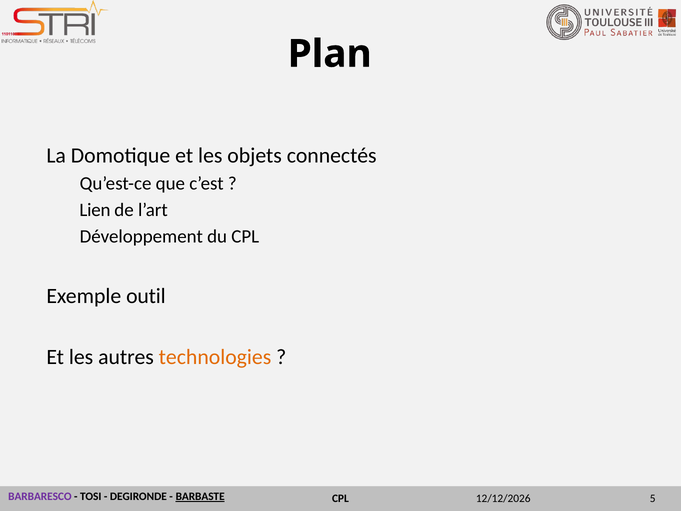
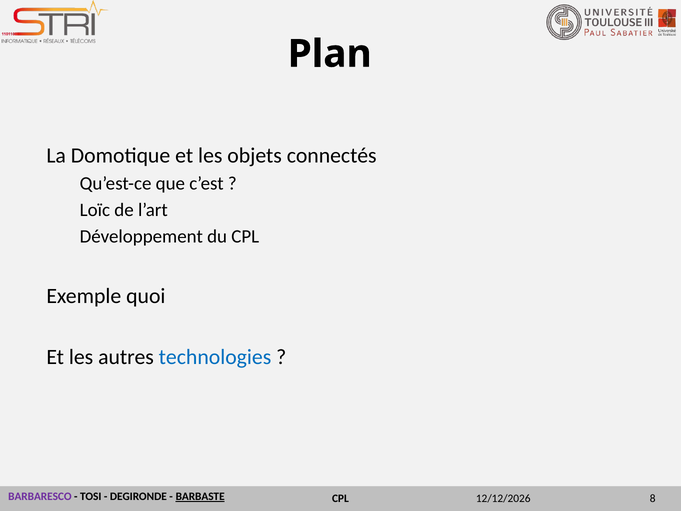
Lien: Lien -> Loïc
outil: outil -> quoi
technologies colour: orange -> blue
5: 5 -> 8
